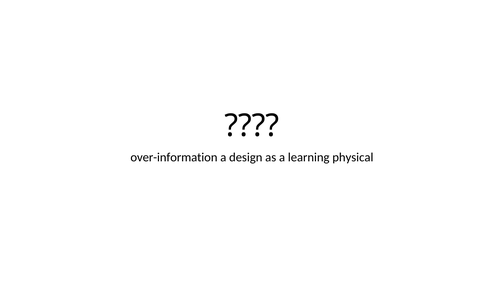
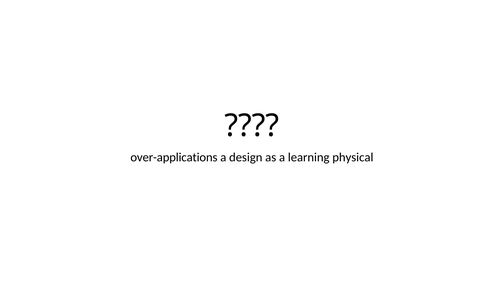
over-information: over-information -> over-applications
